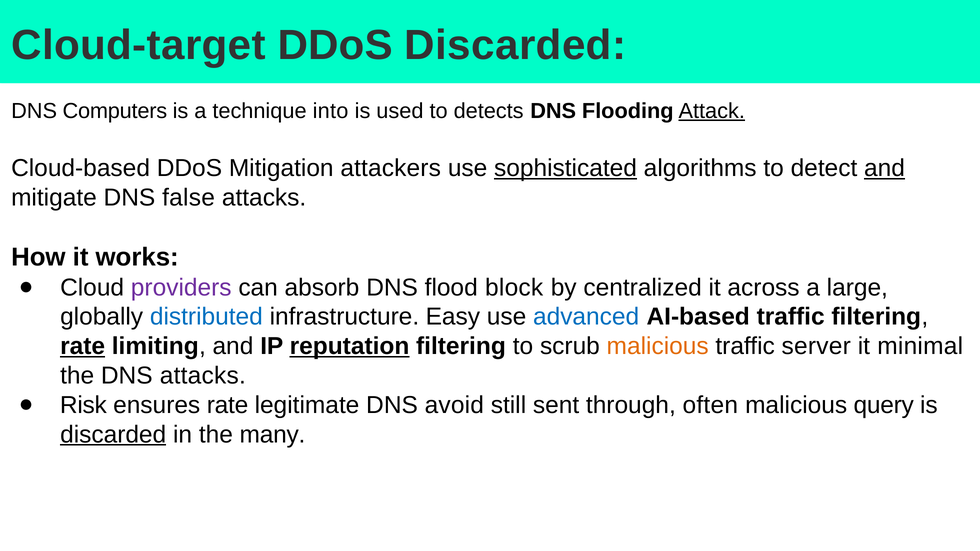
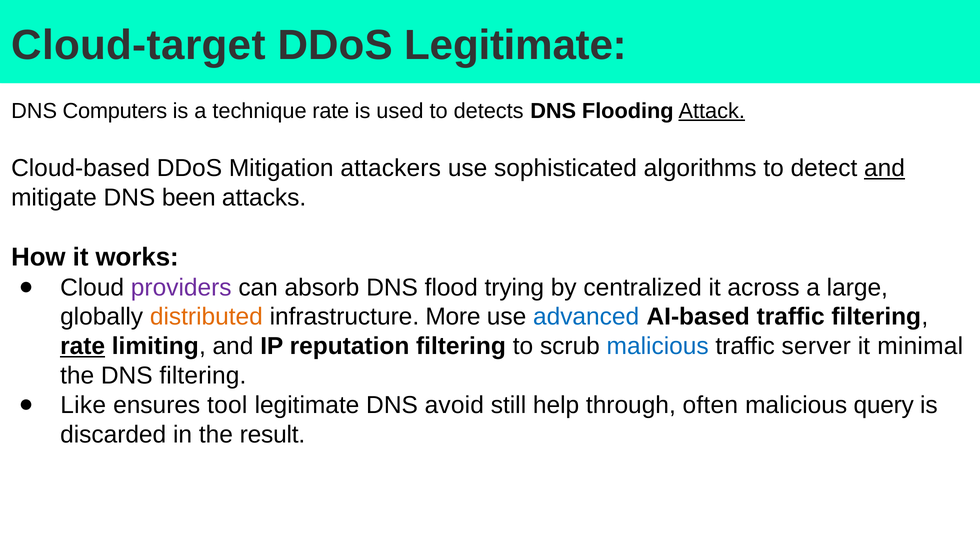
DDoS Discarded: Discarded -> Legitimate
technique into: into -> rate
sophisticated underline: present -> none
false: false -> been
block: block -> trying
distributed colour: blue -> orange
Easy: Easy -> More
reputation underline: present -> none
malicious at (658, 346) colour: orange -> blue
DNS attacks: attacks -> filtering
Risk: Risk -> Like
ensures rate: rate -> tool
sent: sent -> help
discarded at (113, 435) underline: present -> none
many: many -> result
